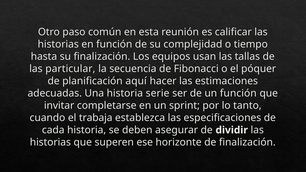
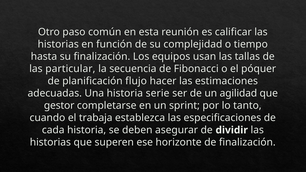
aquí: aquí -> flujo
un función: función -> agilidad
invitar: invitar -> gestor
